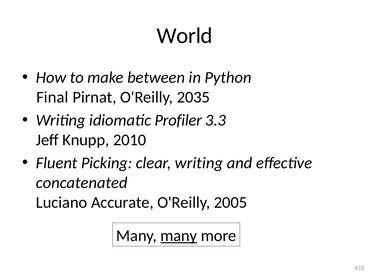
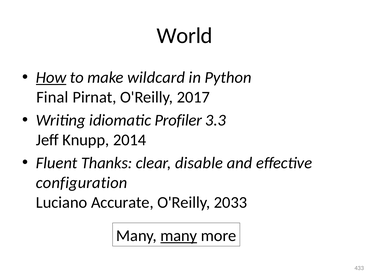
How underline: none -> present
between: between -> wildcard
2035: 2035 -> 2017
2010: 2010 -> 2014
Picking: Picking -> Thanks
clear writing: writing -> disable
concatenated: concatenated -> configuration
2005: 2005 -> 2033
